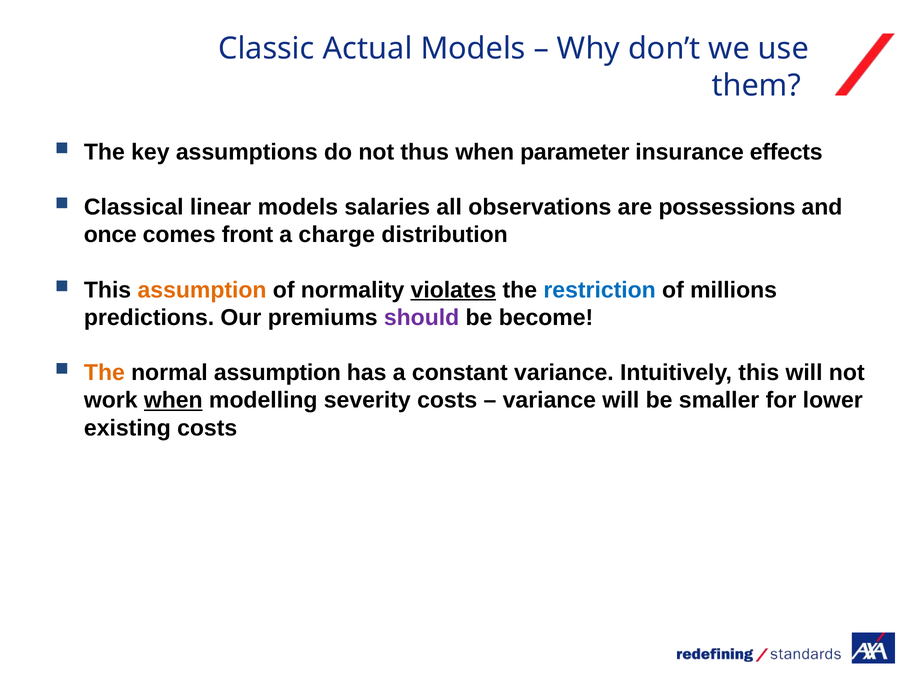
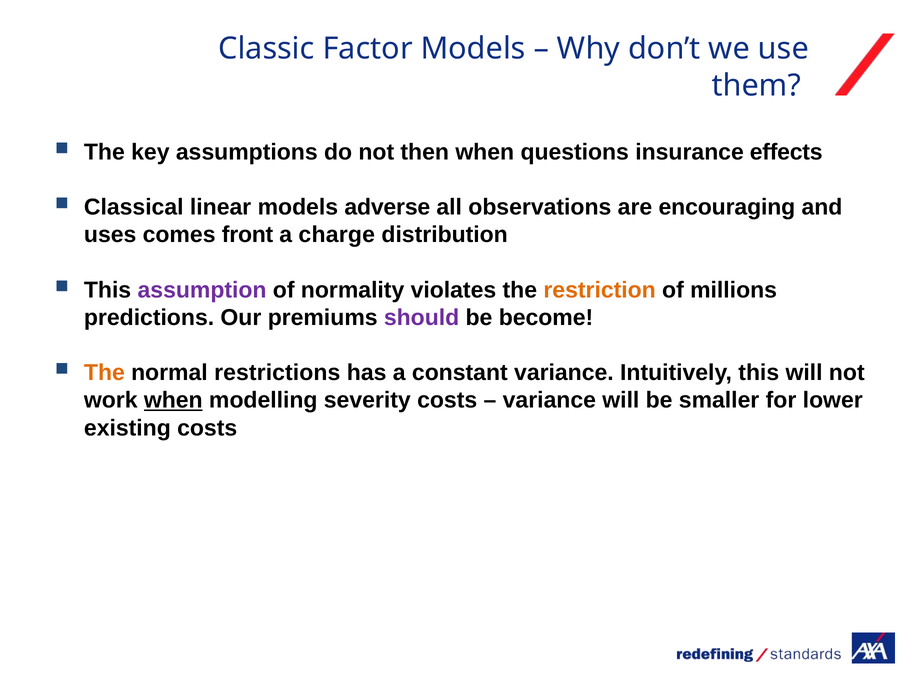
Actual: Actual -> Factor
thus: thus -> then
parameter: parameter -> questions
salaries: salaries -> adverse
possessions: possessions -> encouraging
once: once -> uses
assumption at (202, 290) colour: orange -> purple
violates underline: present -> none
restriction colour: blue -> orange
normal assumption: assumption -> restrictions
